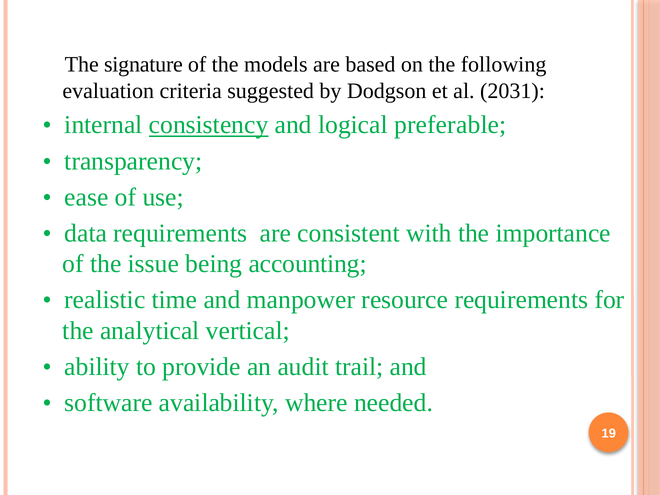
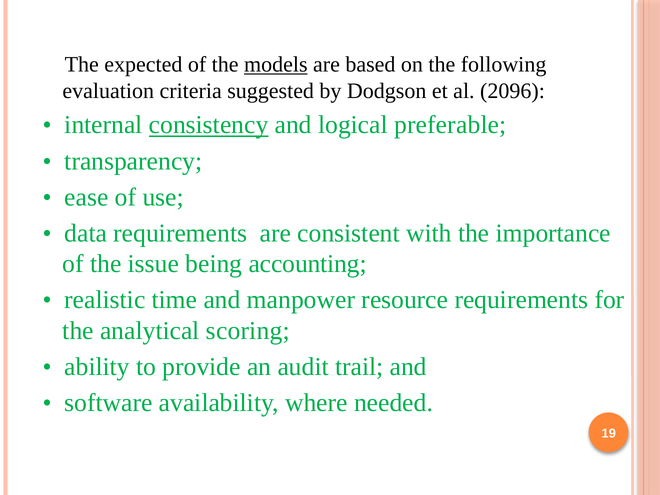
signature: signature -> expected
models underline: none -> present
2031: 2031 -> 2096
vertical: vertical -> scoring
